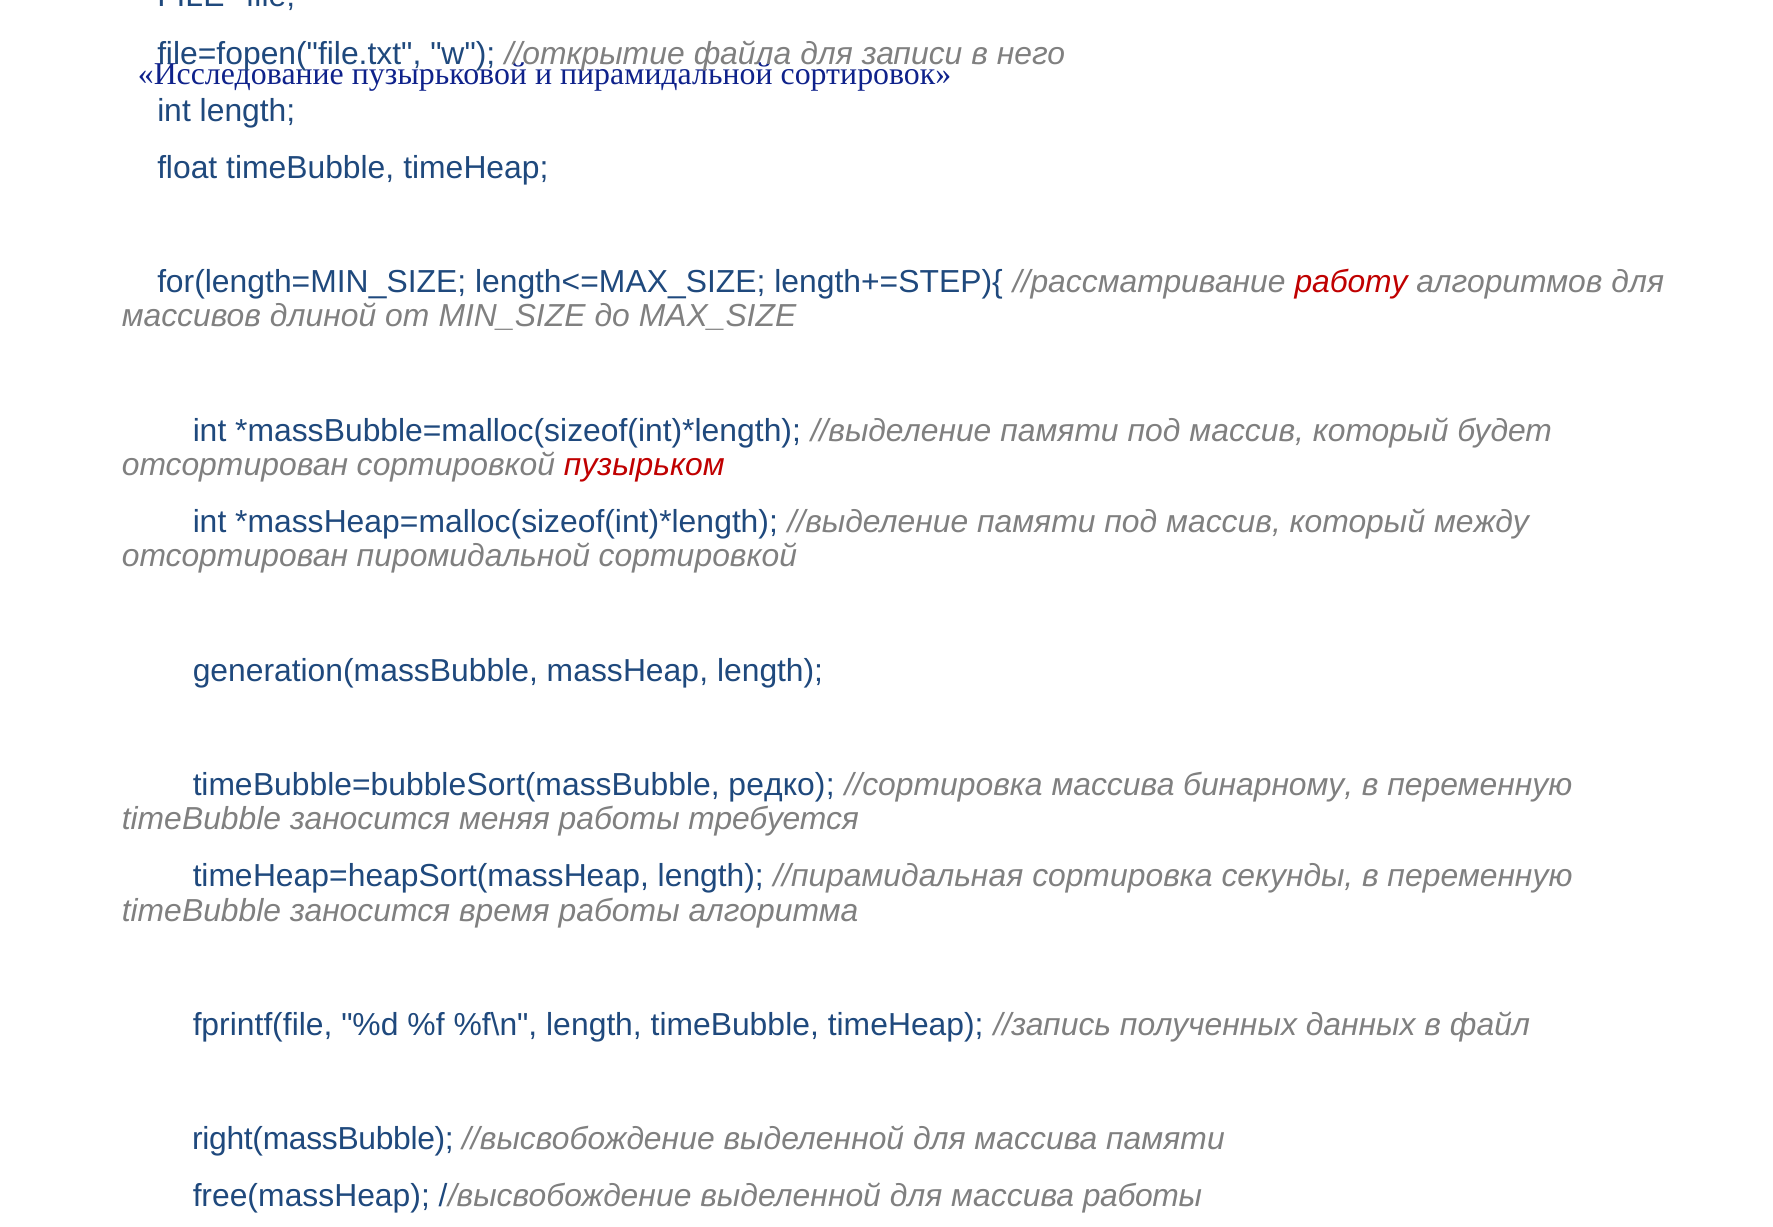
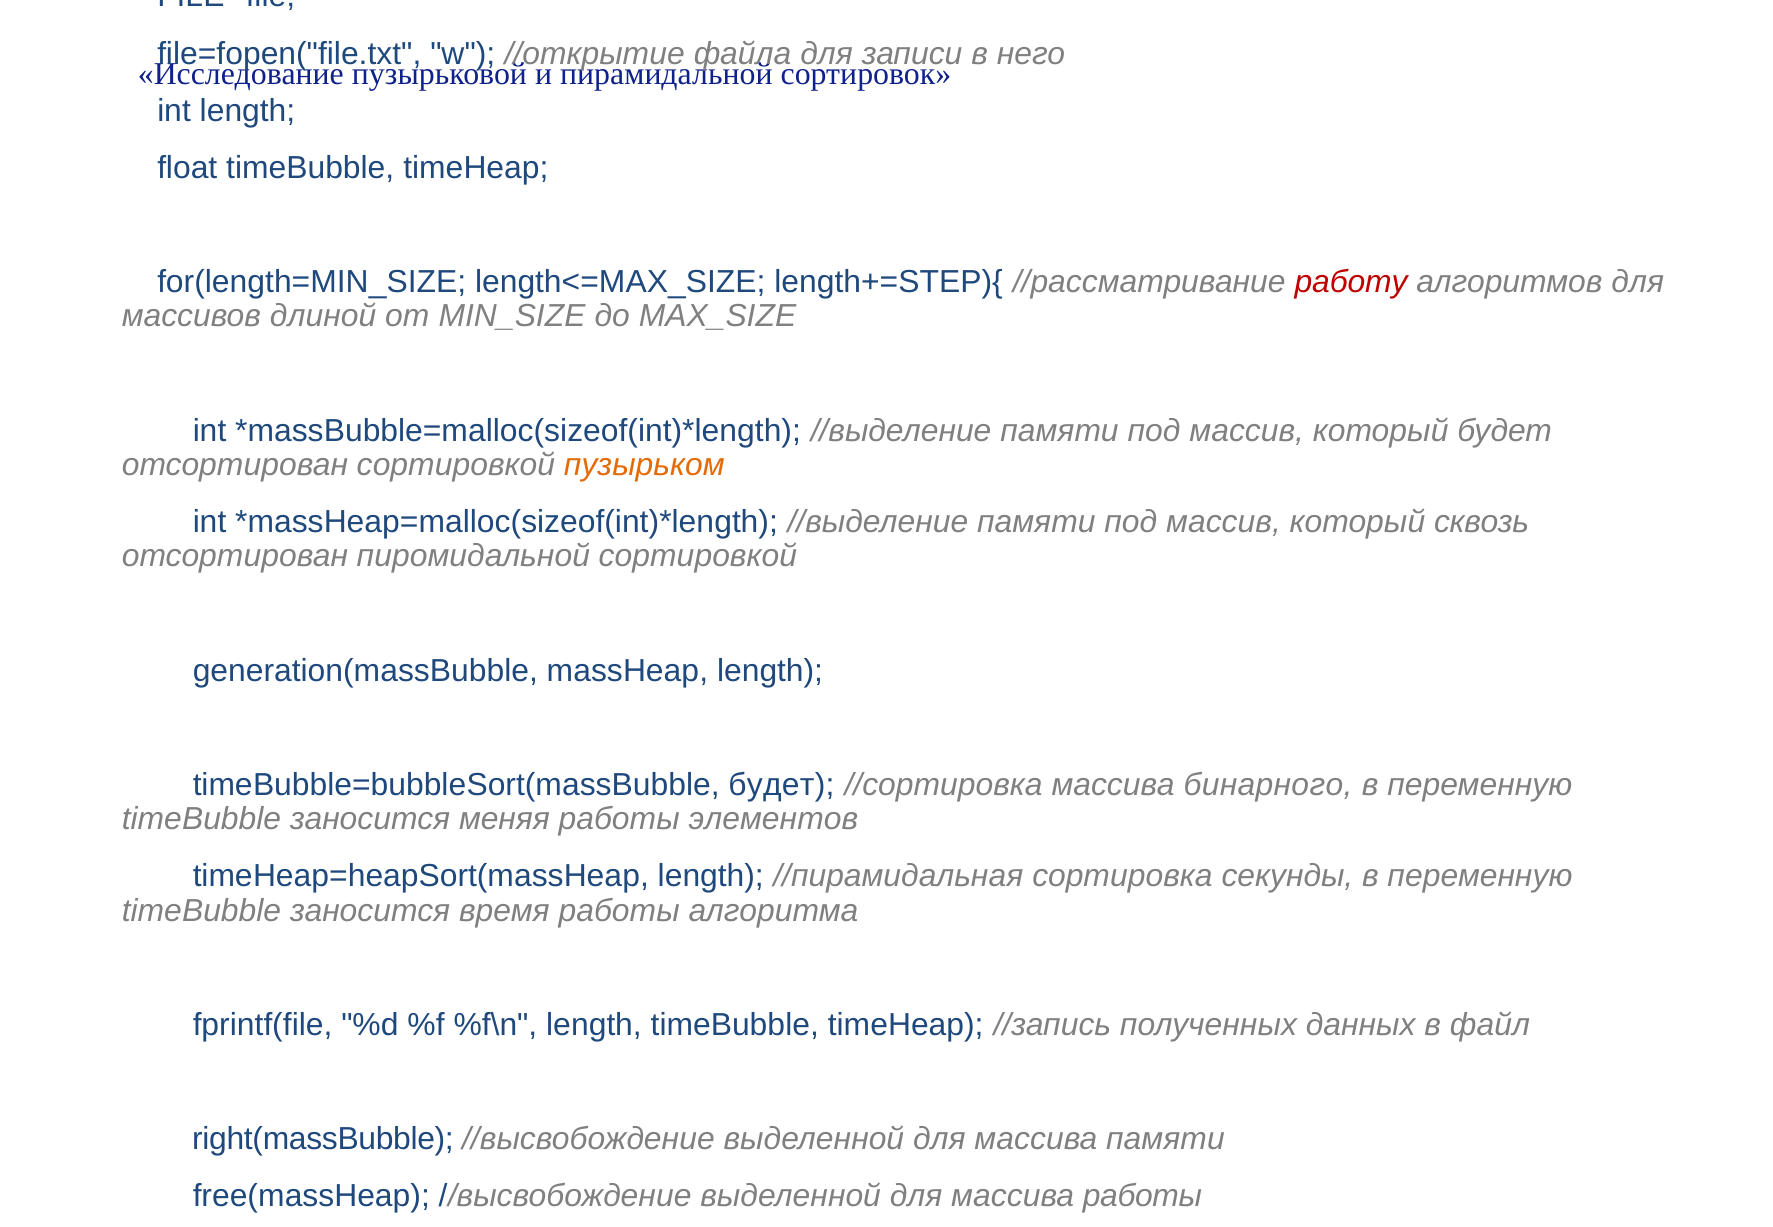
пузырьком colour: red -> orange
между: между -> сквозь
timeBubble=bubbleSort(massBubble редко: редко -> будет
бинарному: бинарному -> бинарного
требуется: требуется -> элементов
